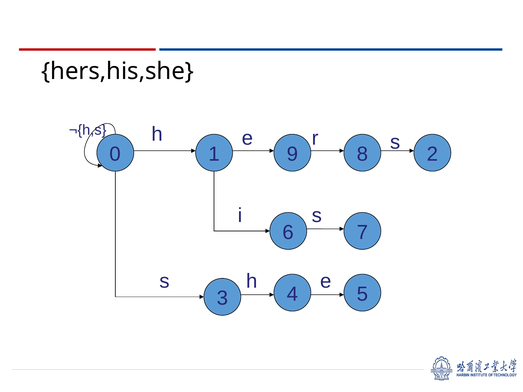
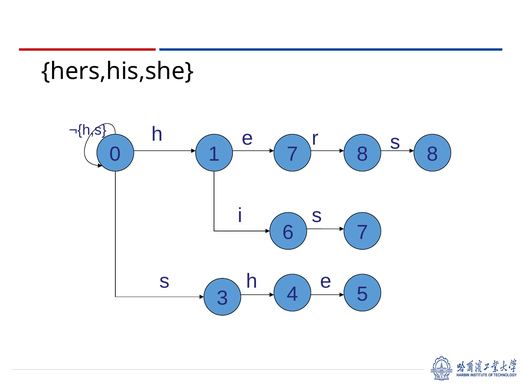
1 9: 9 -> 7
8 2: 2 -> 8
